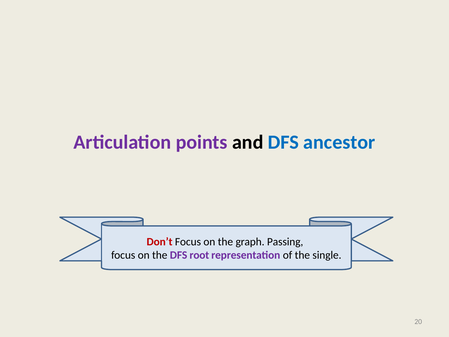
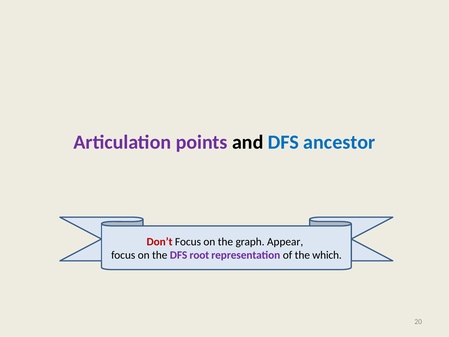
Passing: Passing -> Appear
single: single -> which
